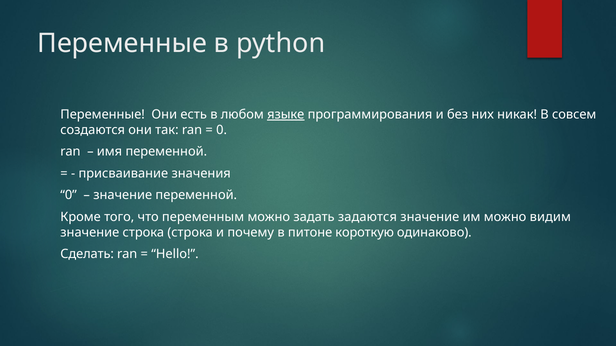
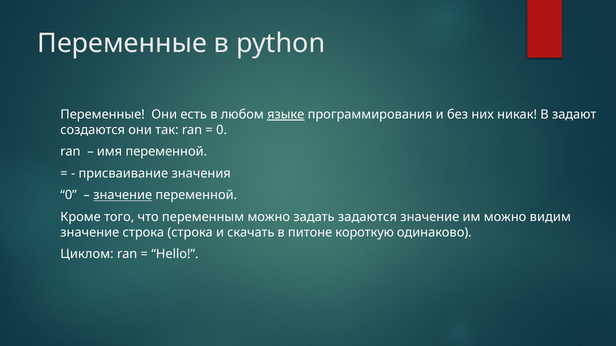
совсем: совсем -> задают
значение at (123, 196) underline: none -> present
почему: почему -> скачать
Сделать: Сделать -> Циклом
